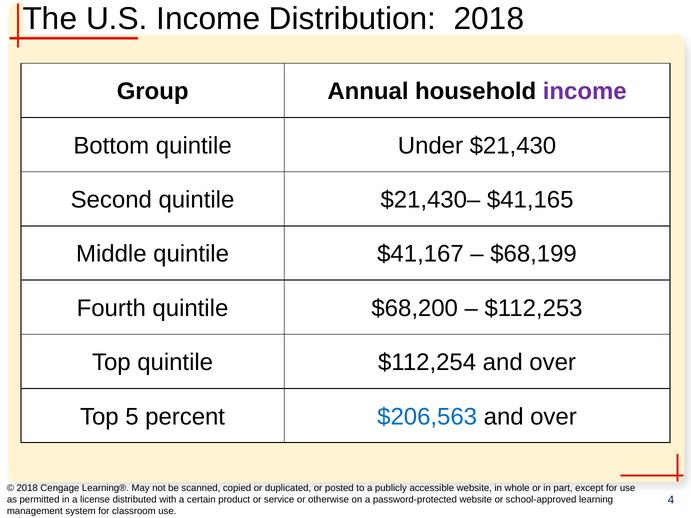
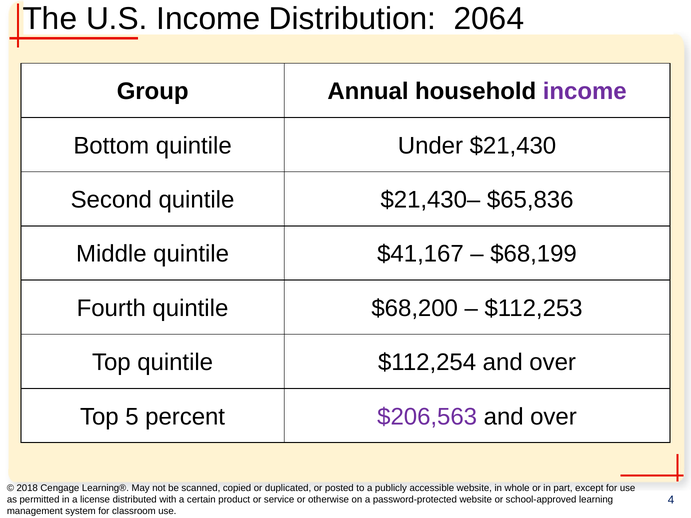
Distribution 2018: 2018 -> 2064
$41,165: $41,165 -> $65,836
$206,563 colour: blue -> purple
